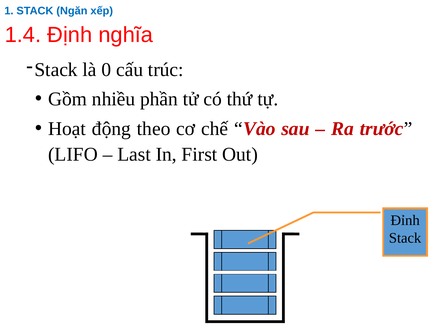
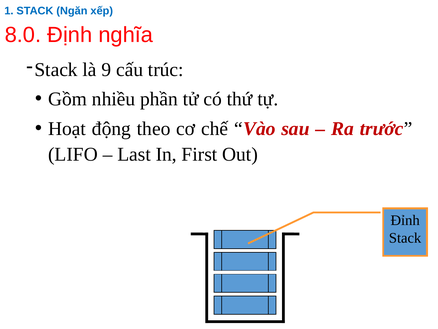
1.4: 1.4 -> 8.0
0: 0 -> 9
